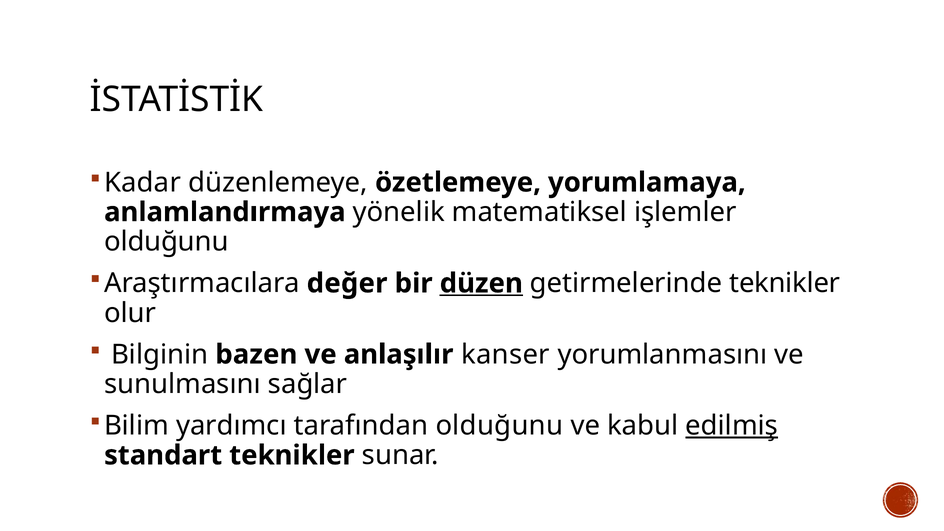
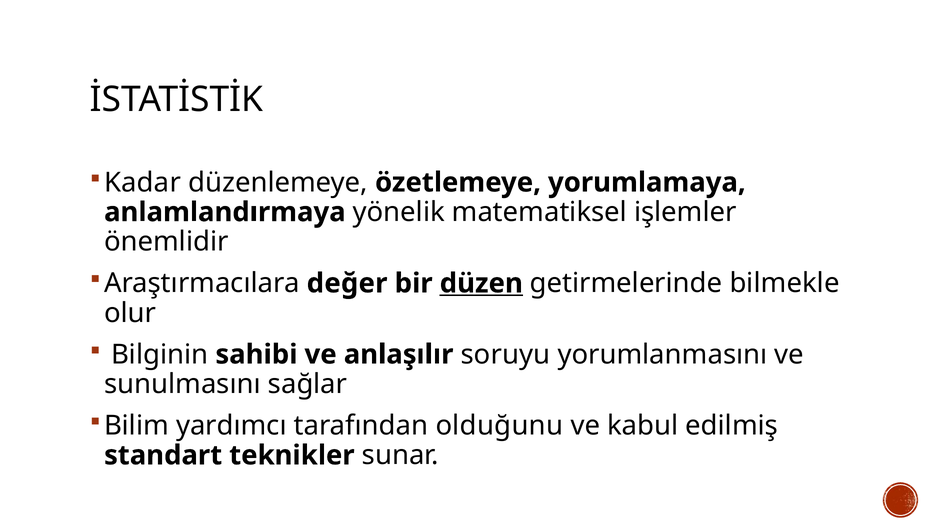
olduğunu at (166, 242): olduğunu -> önemlidir
getirmelerinde teknikler: teknikler -> bilmekle
bazen: bazen -> sahibi
kanser: kanser -> soruyu
edilmiş underline: present -> none
